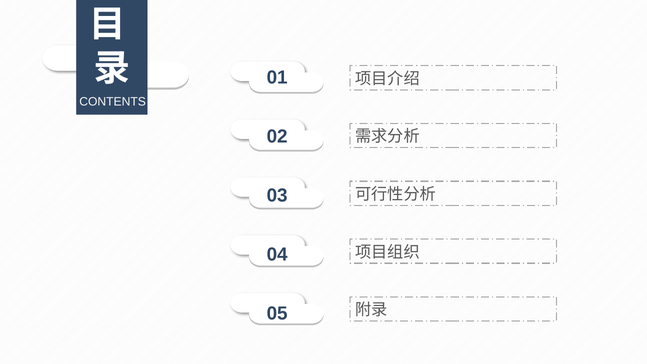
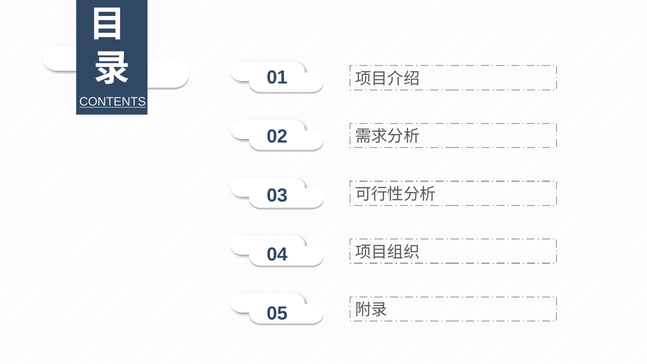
CONTENTS underline: none -> present
